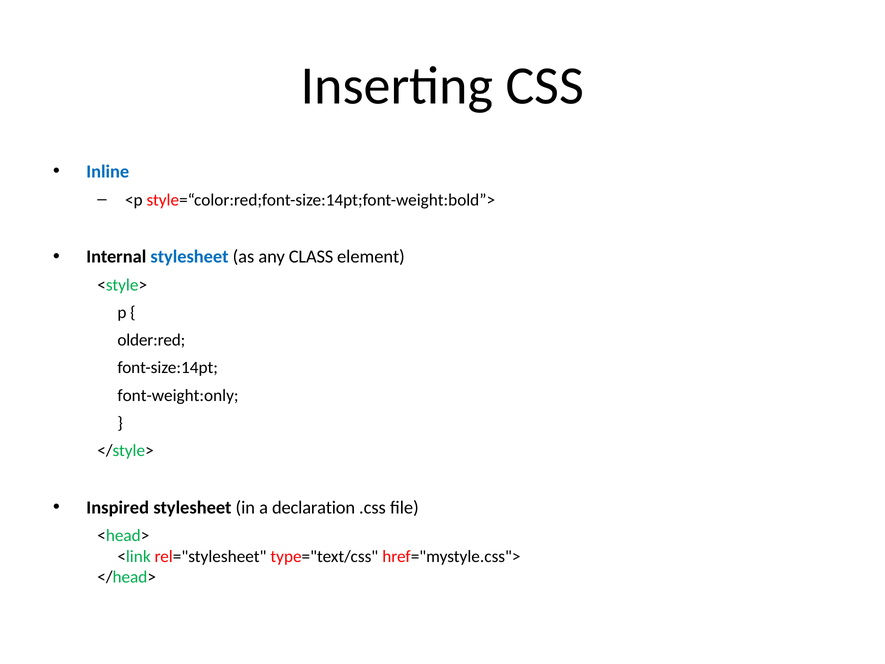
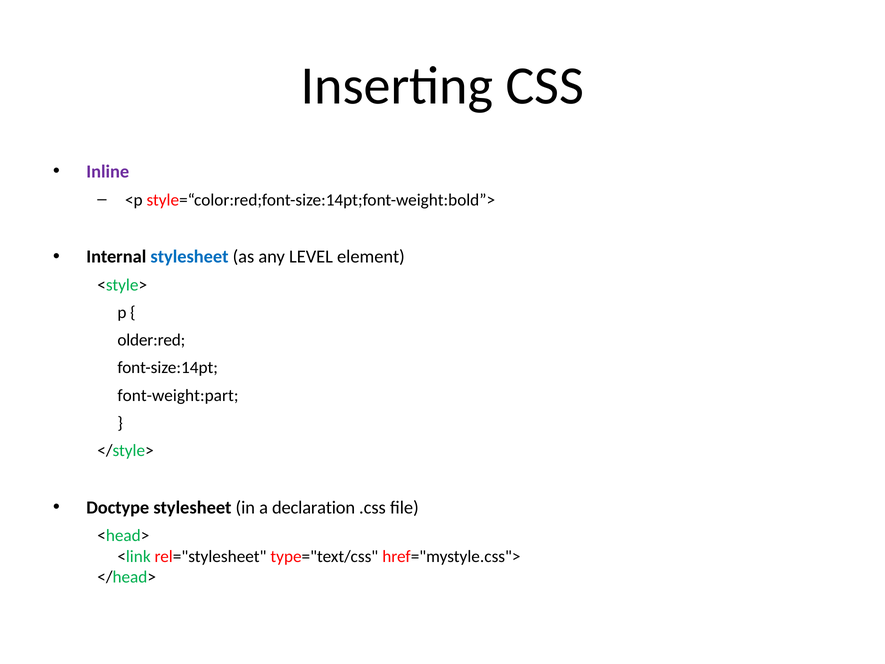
Inline colour: blue -> purple
CLASS: CLASS -> LEVEL
font-weight:only: font-weight:only -> font-weight:part
Inspired: Inspired -> Doctype
